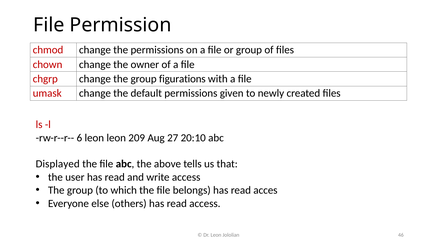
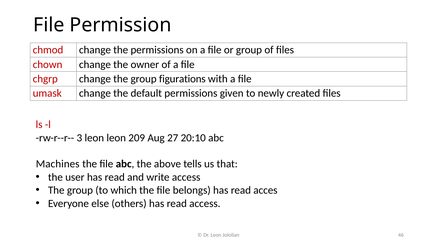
6: 6 -> 3
Displayed: Displayed -> Machines
